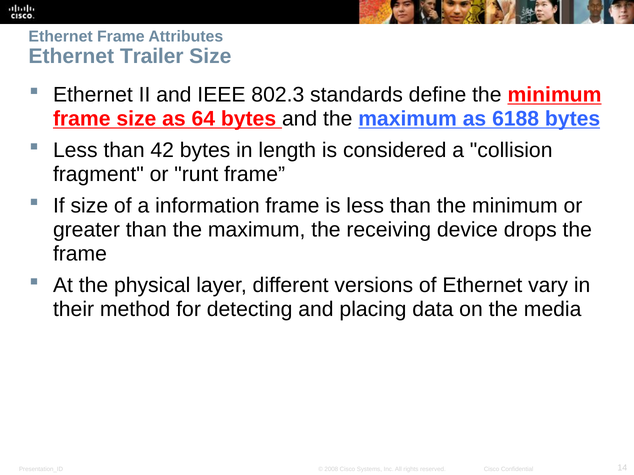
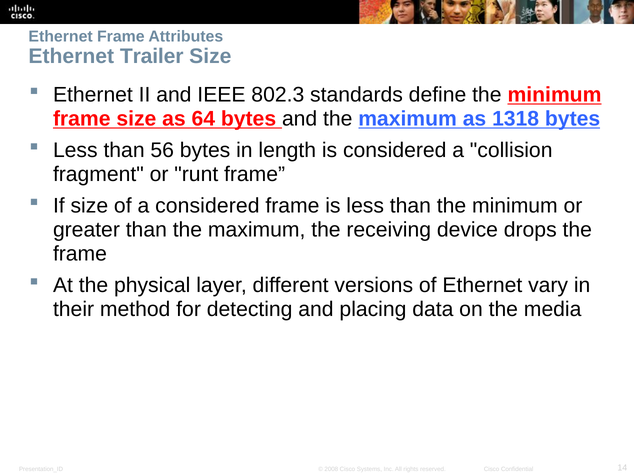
6188: 6188 -> 1318
42: 42 -> 56
a information: information -> considered
